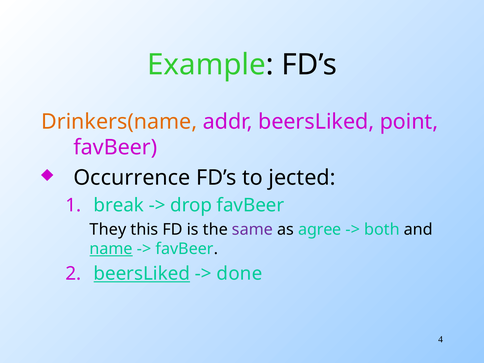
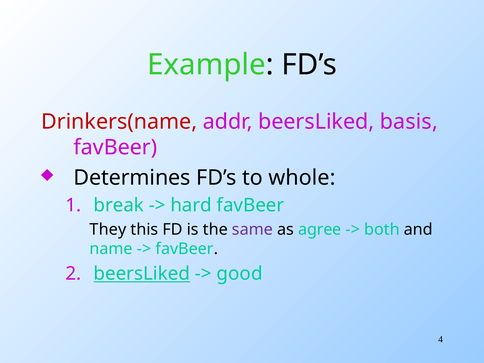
Drinkers(name colour: orange -> red
point: point -> basis
Occurrence: Occurrence -> Determines
jected: jected -> whole
drop: drop -> hard
name underline: present -> none
done: done -> good
